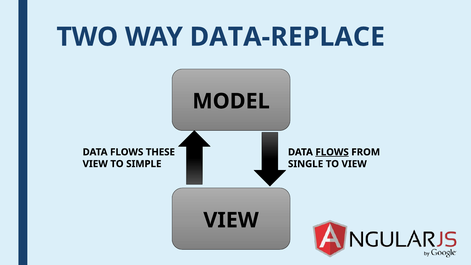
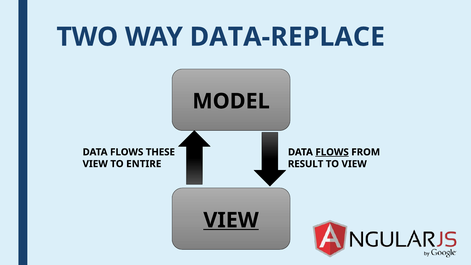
SIMPLE: SIMPLE -> ENTIRE
SINGLE: SINGLE -> RESULT
VIEW at (231, 220) underline: none -> present
